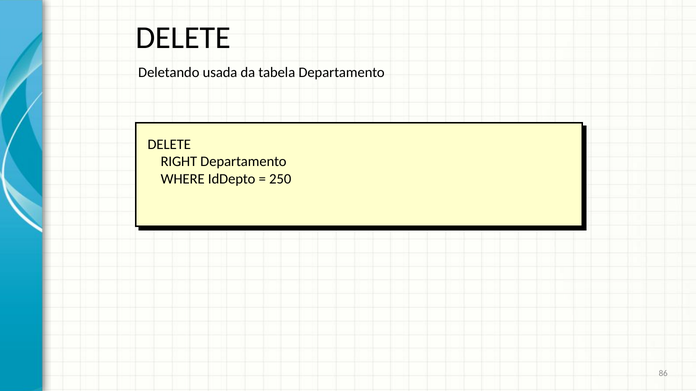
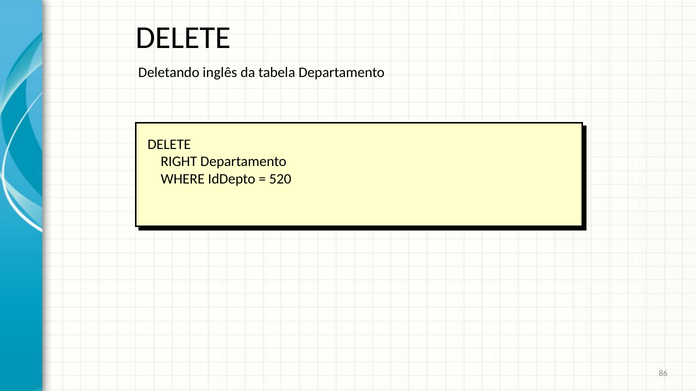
usada: usada -> inglês
250: 250 -> 520
